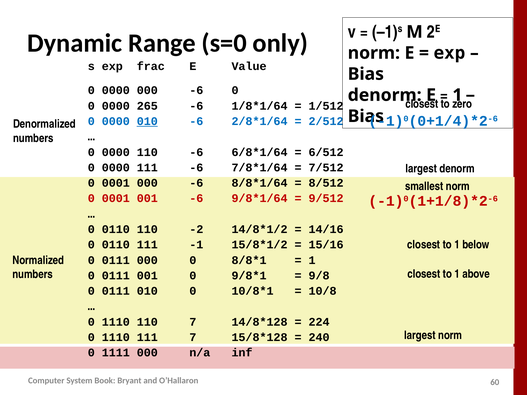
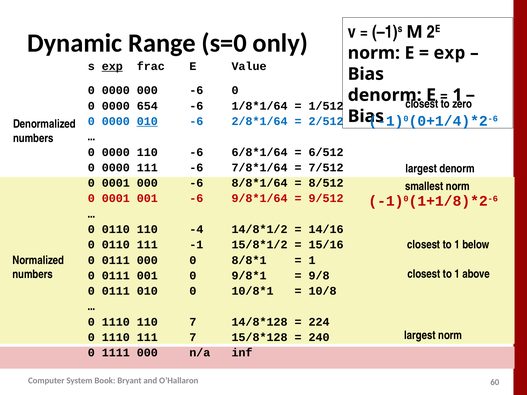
exp at (112, 66) underline: none -> present
265: 265 -> 654
-2: -2 -> -4
